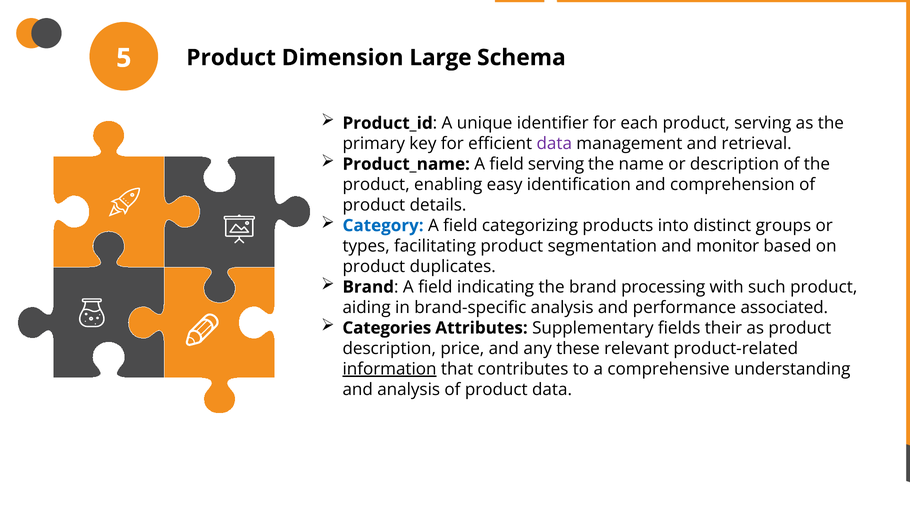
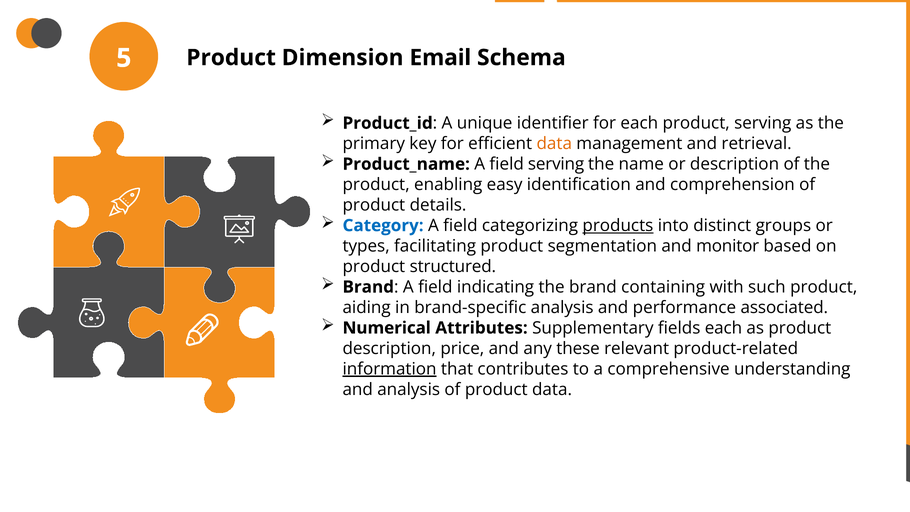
Large: Large -> Email
data at (554, 144) colour: purple -> orange
products underline: none -> present
duplicates: duplicates -> structured
processing: processing -> containing
Categories: Categories -> Numerical
fields their: their -> each
